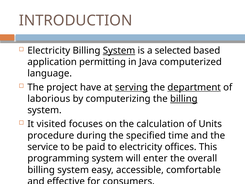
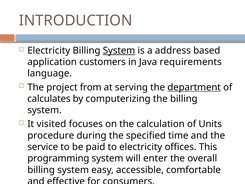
selected: selected -> address
permitting: permitting -> customers
computerized: computerized -> requirements
have: have -> from
serving underline: present -> none
laborious: laborious -> calculates
billing at (184, 99) underline: present -> none
